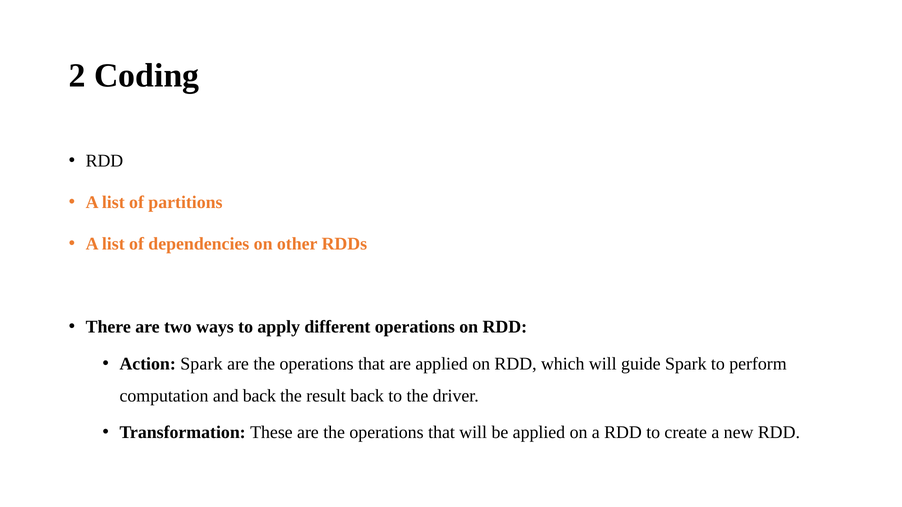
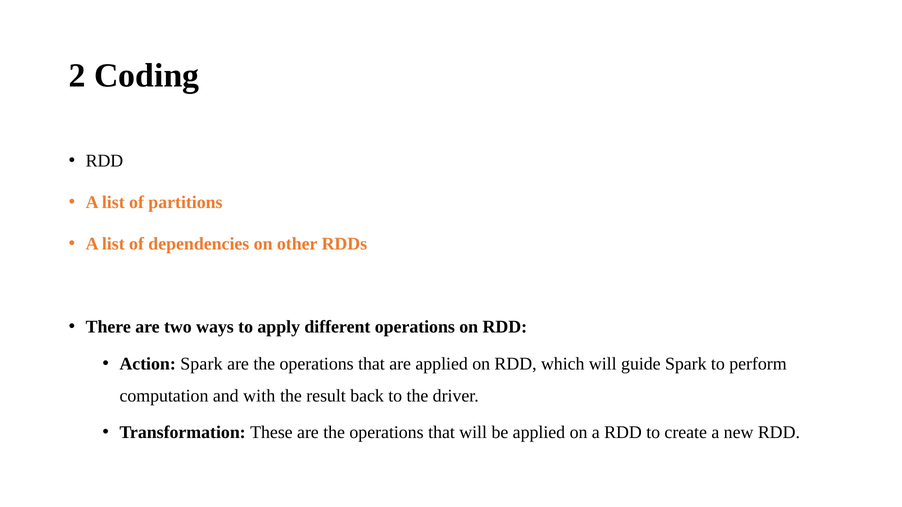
and back: back -> with
